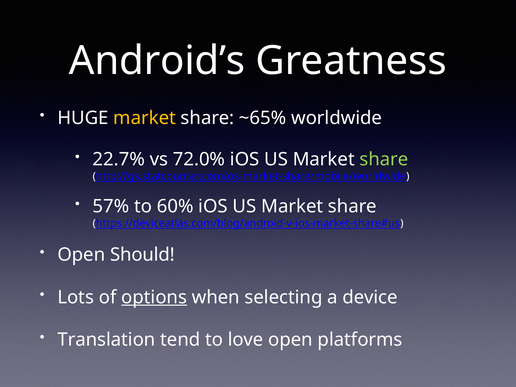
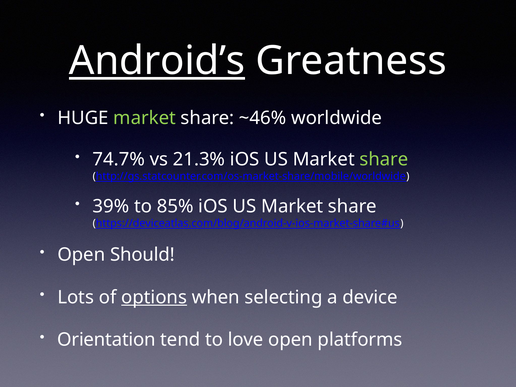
Android’s underline: none -> present
market at (145, 118) colour: yellow -> light green
~65%: ~65% -> ~46%
22.7%: 22.7% -> 74.7%
72.0%: 72.0% -> 21.3%
57%: 57% -> 39%
60%: 60% -> 85%
Translation: Translation -> Orientation
